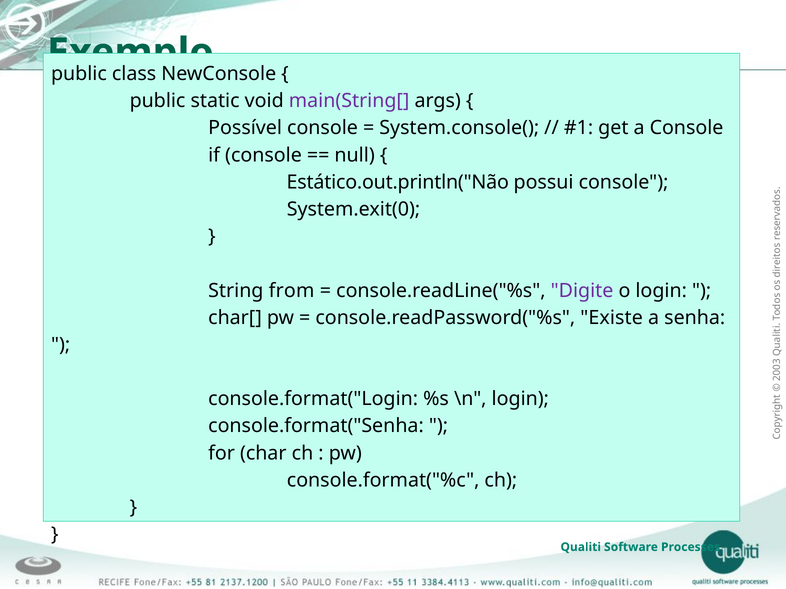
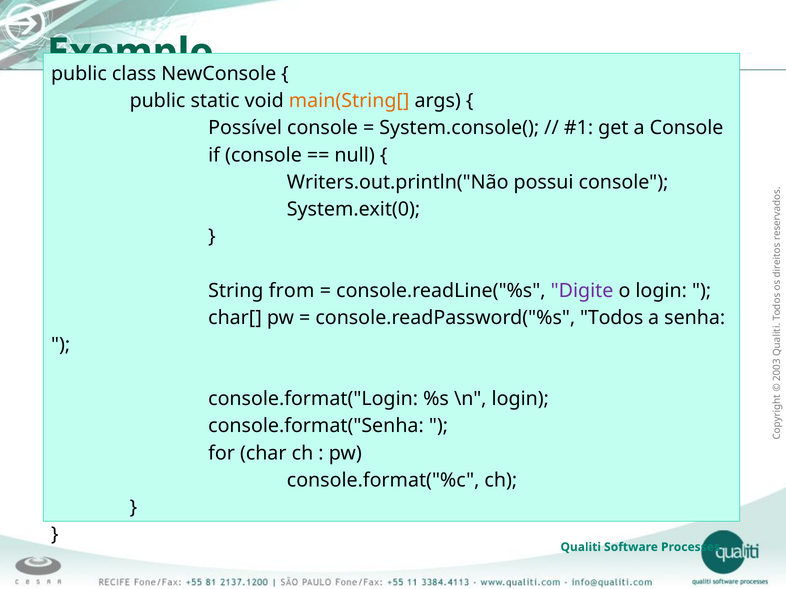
main(String[ colour: purple -> orange
Estático.out.println("Não: Estático.out.println("Não -> Writers.out.println("Não
Existe: Existe -> Todos
